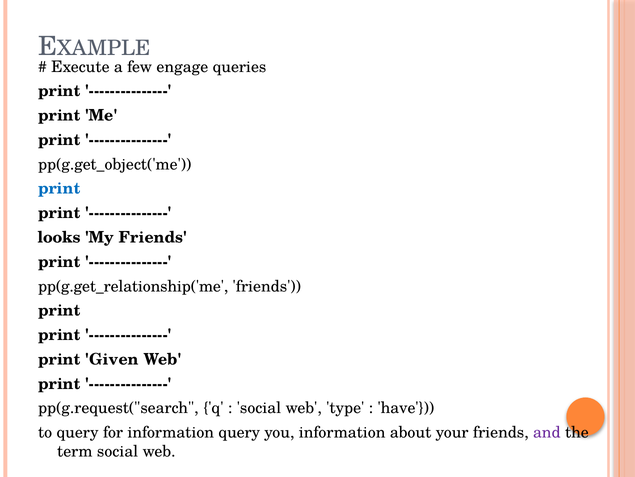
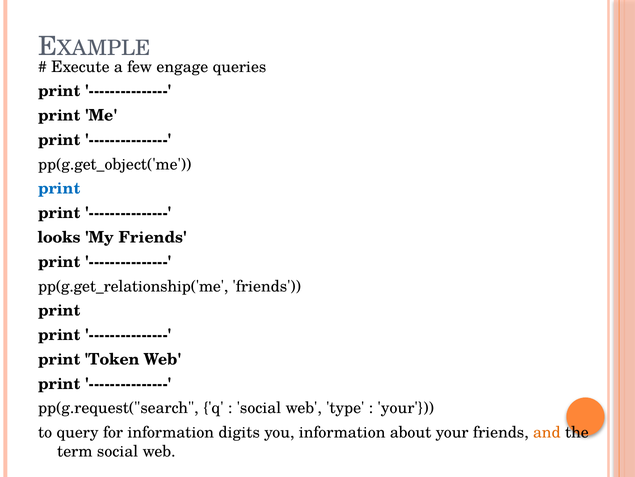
Given: Given -> Token
have at (406, 408): have -> your
information query: query -> digits
and colour: purple -> orange
